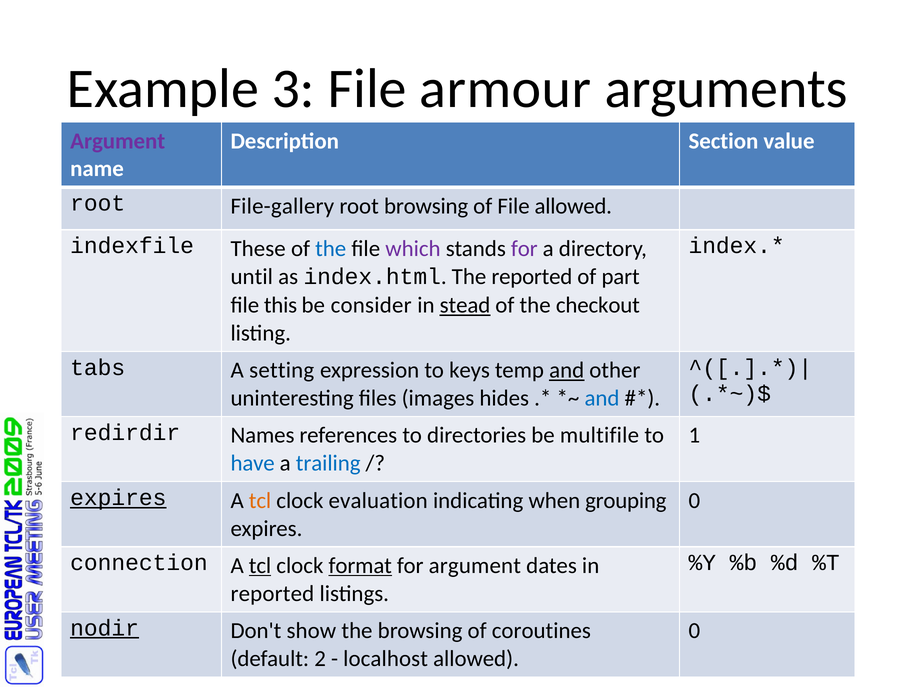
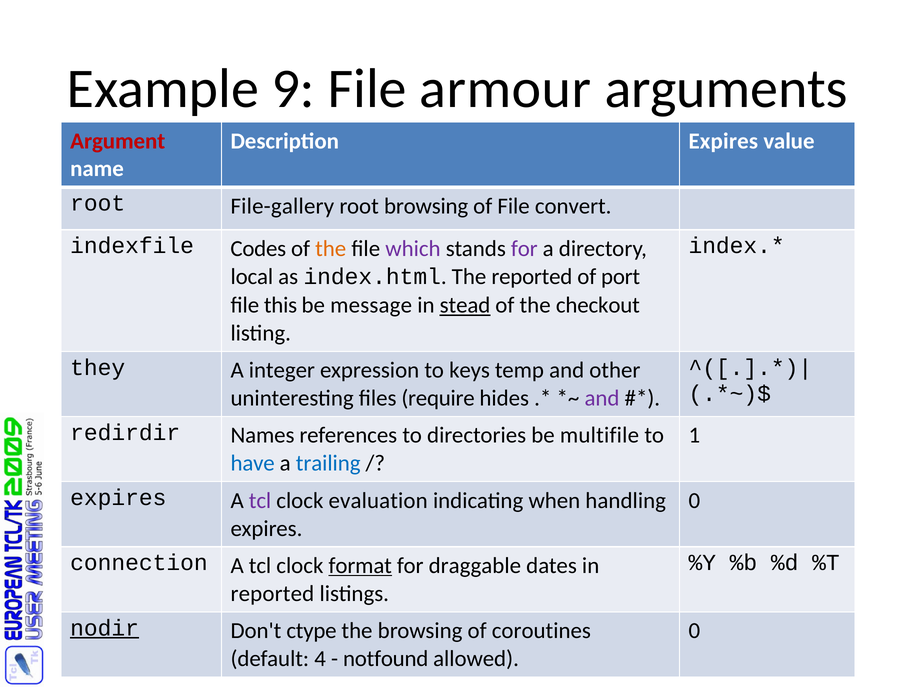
3: 3 -> 9
Argument at (118, 141) colour: purple -> red
Description Section: Section -> Expires
File allowed: allowed -> convert
These: These -> Codes
the at (331, 249) colour: blue -> orange
until: until -> local
part: part -> port
consider: consider -> message
tabs: tabs -> they
setting: setting -> integer
and at (567, 370) underline: present -> none
images: images -> require
and at (602, 398) colour: blue -> purple
expires at (118, 498) underline: present -> none
tcl at (260, 501) colour: orange -> purple
grouping: grouping -> handling
tcl at (260, 566) underline: present -> none
for argument: argument -> draggable
show: show -> ctype
2: 2 -> 4
localhost: localhost -> notfound
